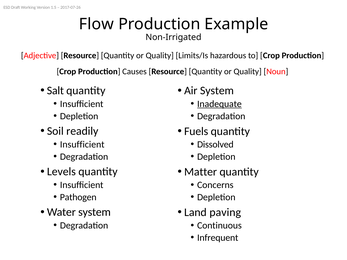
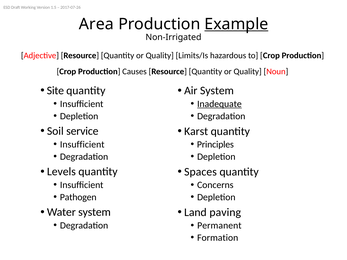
Flow: Flow -> Area
Example underline: none -> present
Salt: Salt -> Site
readily: readily -> service
Fuels: Fuels -> Karst
Dissolved: Dissolved -> Principles
Matter: Matter -> Spaces
Continuous: Continuous -> Permanent
Infrequent: Infrequent -> Formation
